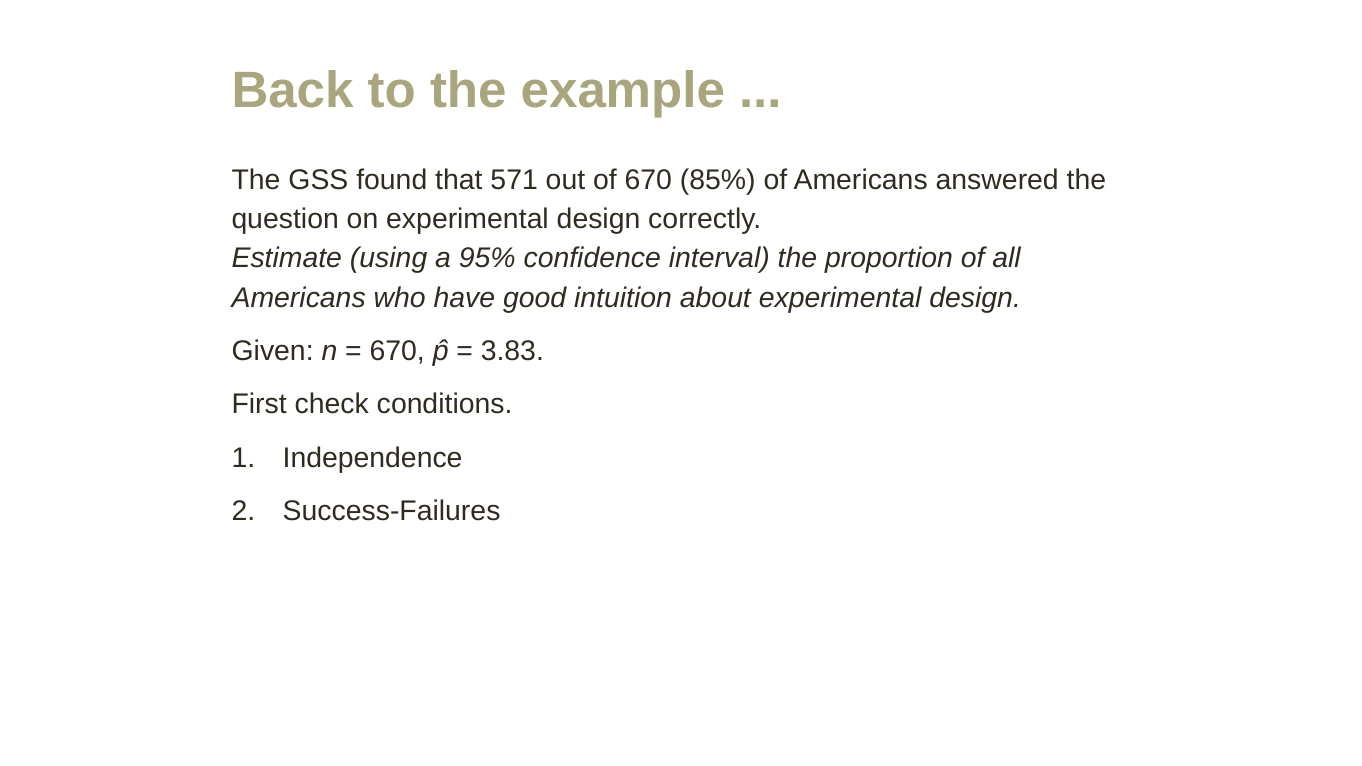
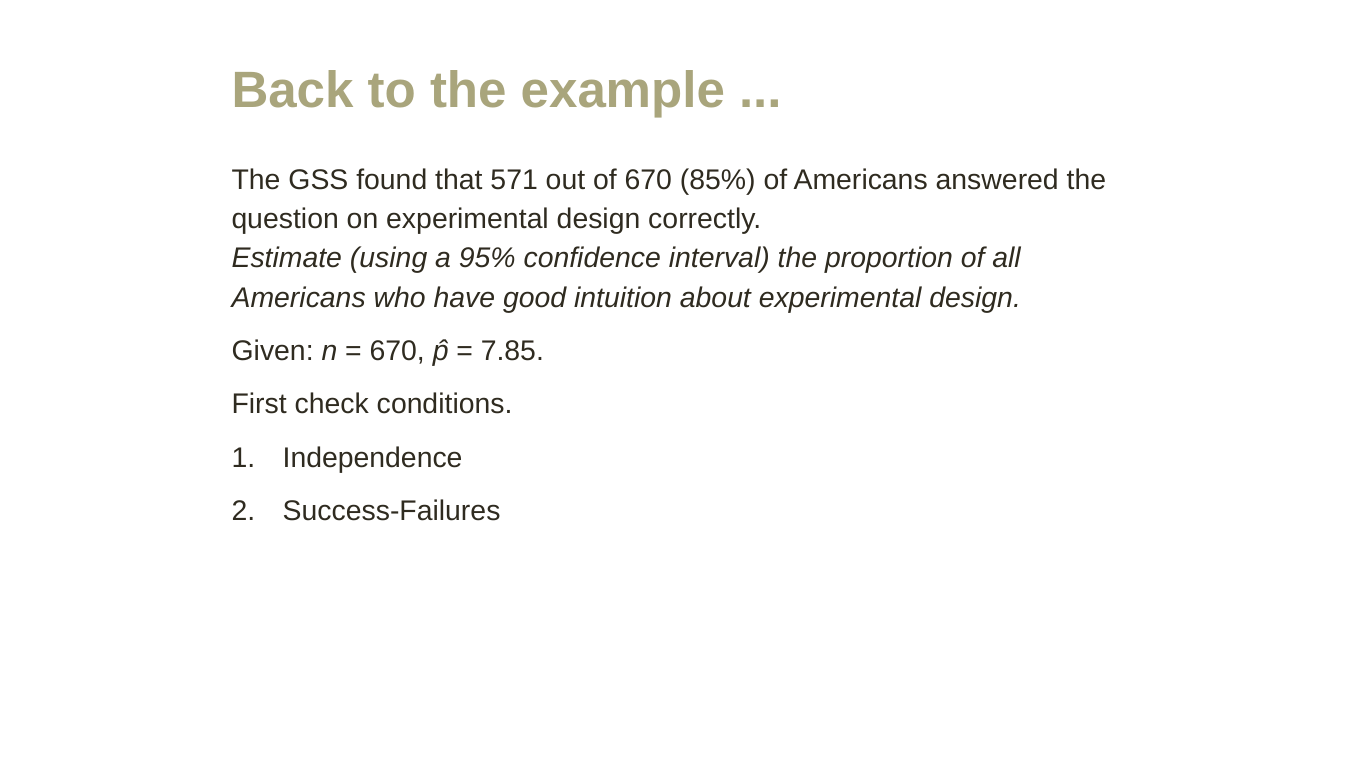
3.83: 3.83 -> 7.85
